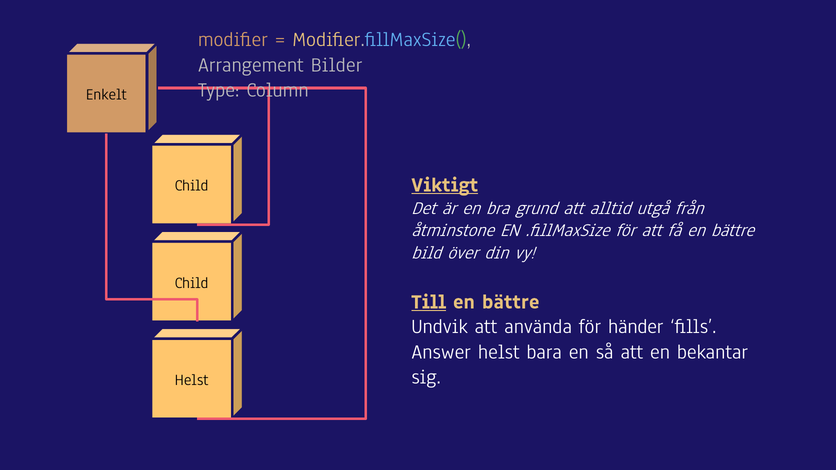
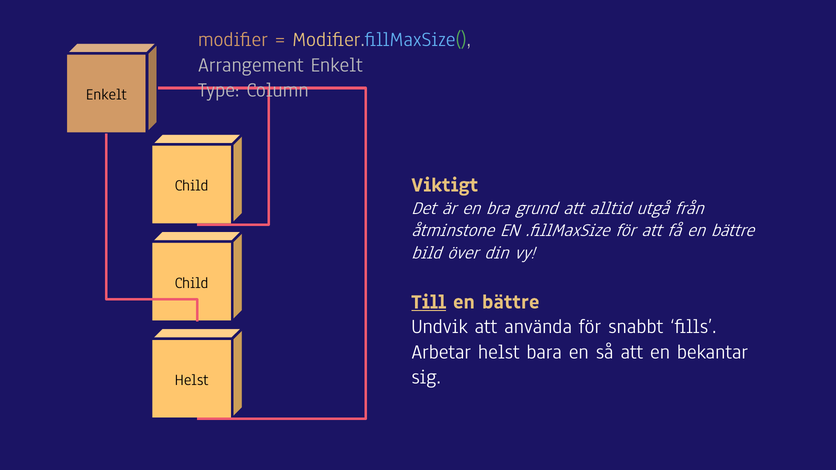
Arrangement Bilder: Bilder -> Enkelt
Viktigt underline: present -> none
händer: händer -> snabbt
Answer: Answer -> Arbetar
